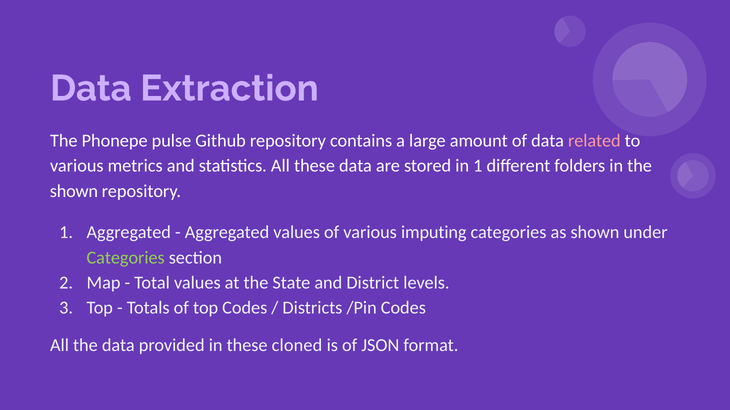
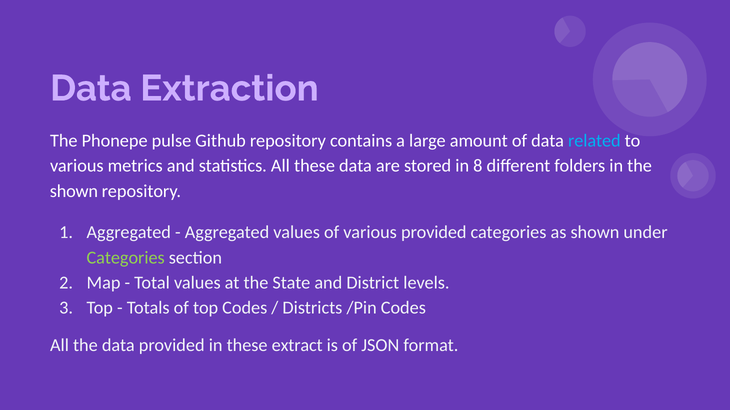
related colour: pink -> light blue
in 1: 1 -> 8
various imputing: imputing -> provided
cloned: cloned -> extract
